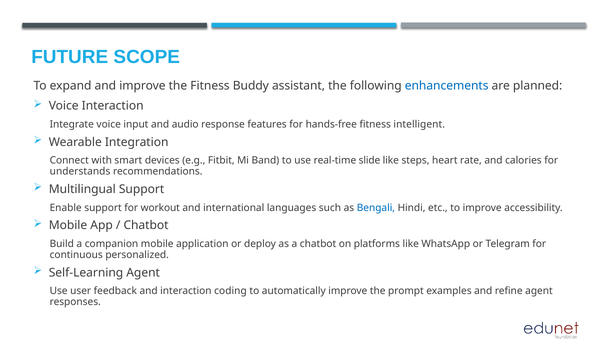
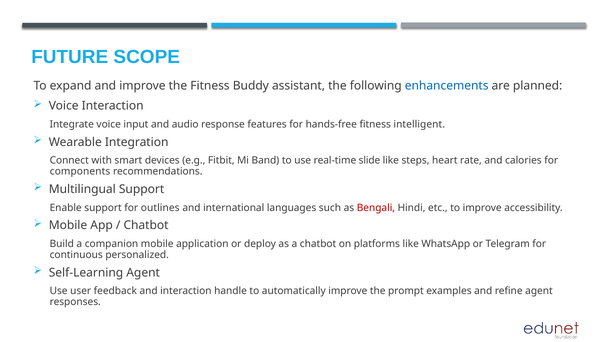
understands: understands -> components
workout: workout -> outlines
Bengali colour: blue -> red
coding: coding -> handle
